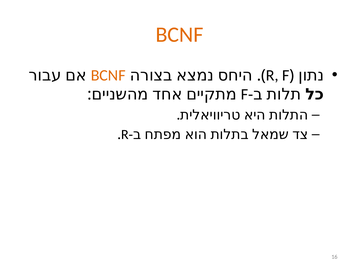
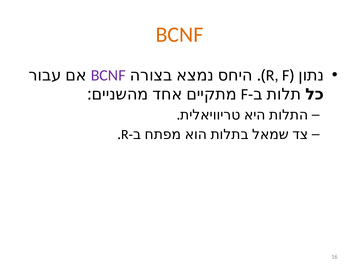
BCNF at (108, 75) colour: orange -> purple
